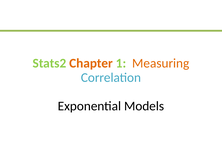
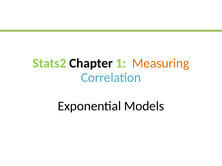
Chapter colour: orange -> black
